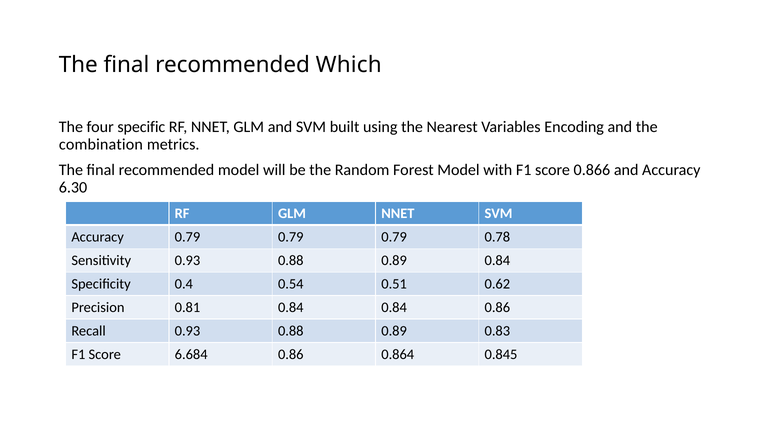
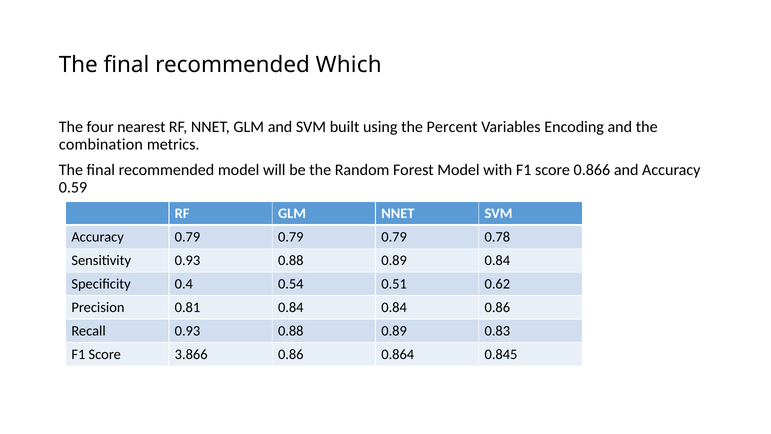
specific: specific -> nearest
Nearest: Nearest -> Percent
6.30: 6.30 -> 0.59
6.684: 6.684 -> 3.866
